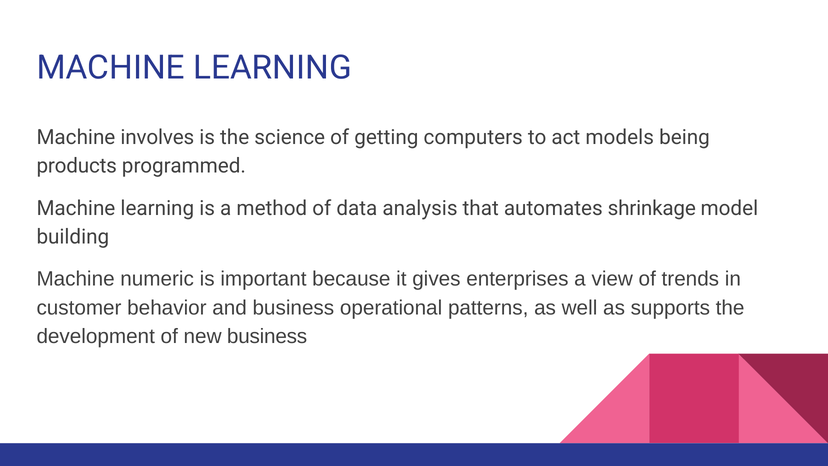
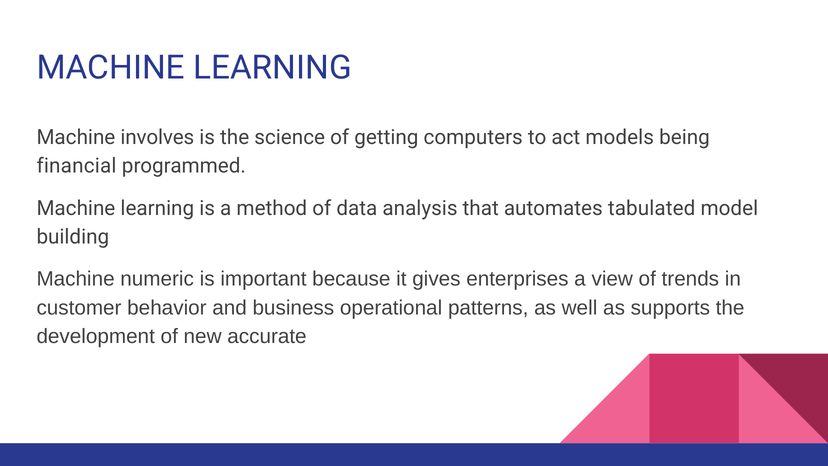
products: products -> financial
shrinkage: shrinkage -> tabulated
new business: business -> accurate
